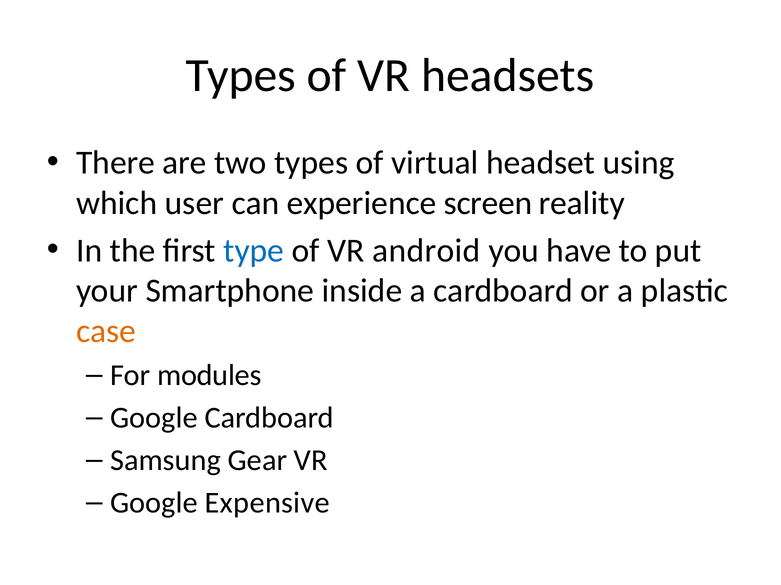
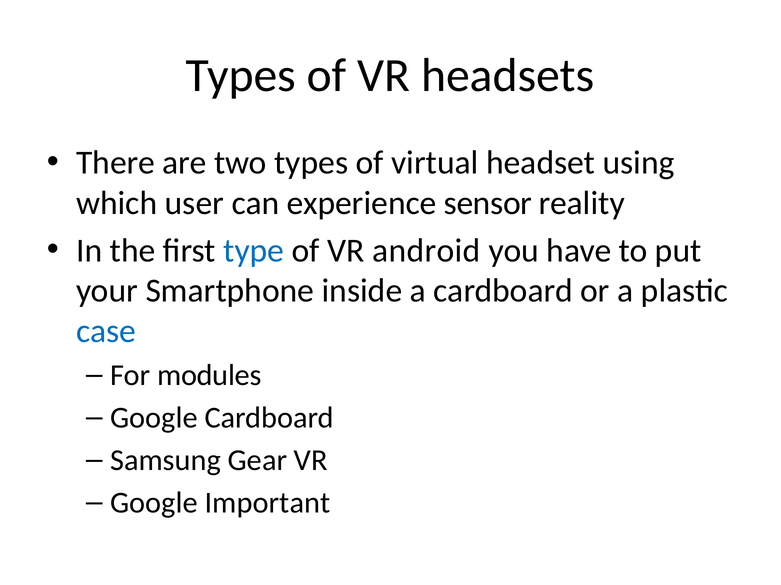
screen: screen -> sensor
case colour: orange -> blue
Expensive: Expensive -> Important
